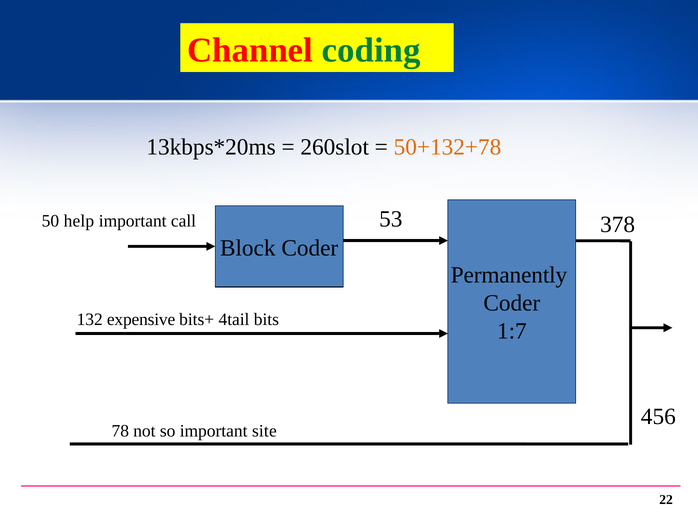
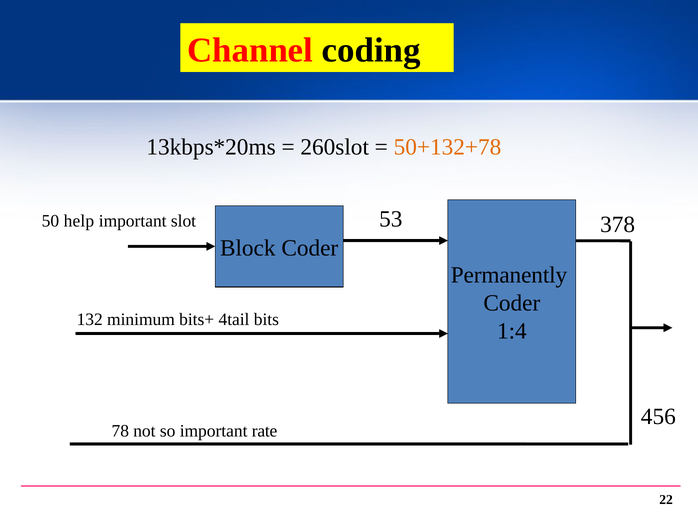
coding colour: green -> black
call: call -> slot
expensive: expensive -> minimum
1:7: 1:7 -> 1:4
site: site -> rate
